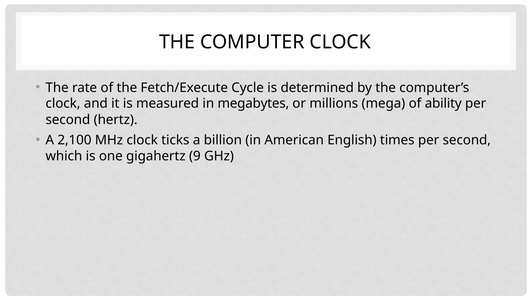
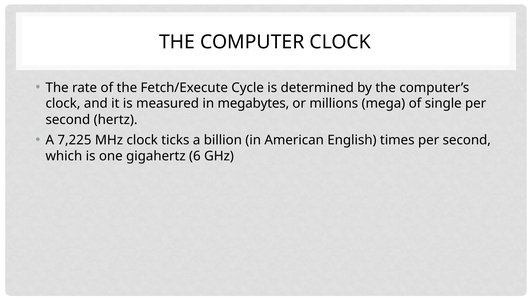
ability: ability -> single
2,100: 2,100 -> 7,225
9: 9 -> 6
